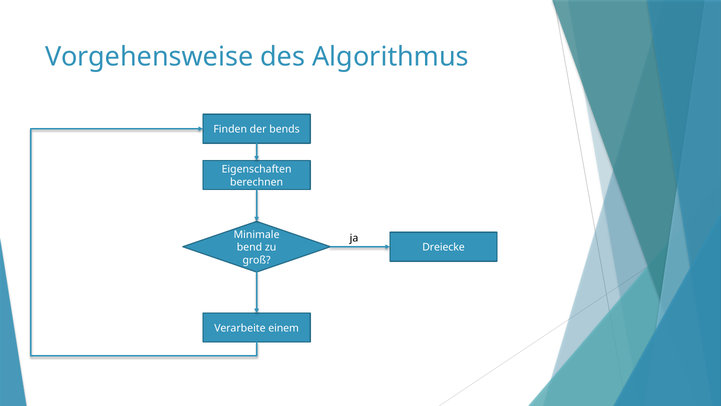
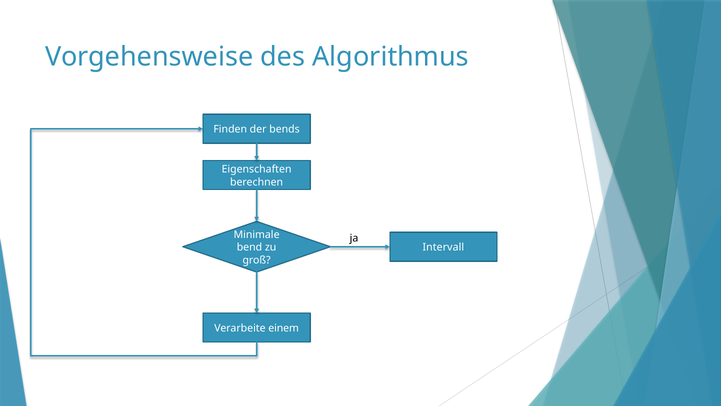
Dreiecke: Dreiecke -> Intervall
